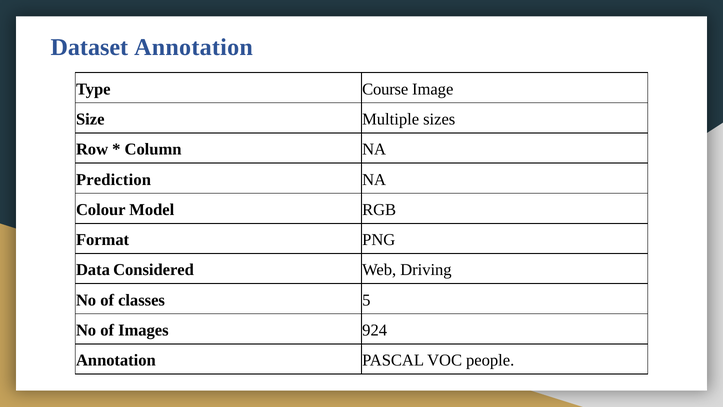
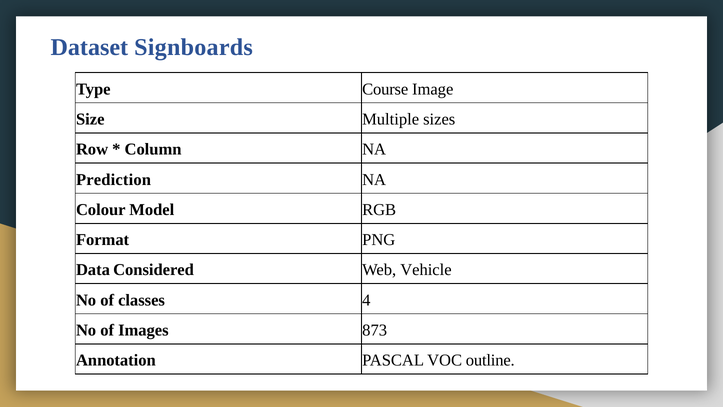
Dataset Annotation: Annotation -> Signboards
Driving: Driving -> Vehicle
5: 5 -> 4
924: 924 -> 873
people: people -> outline
